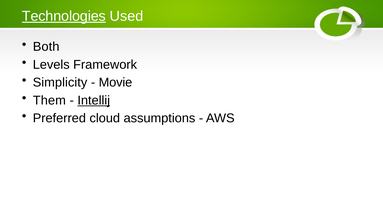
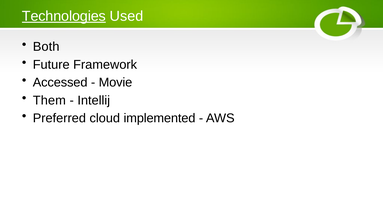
Levels: Levels -> Future
Simplicity: Simplicity -> Accessed
Intellij underline: present -> none
assumptions: assumptions -> implemented
